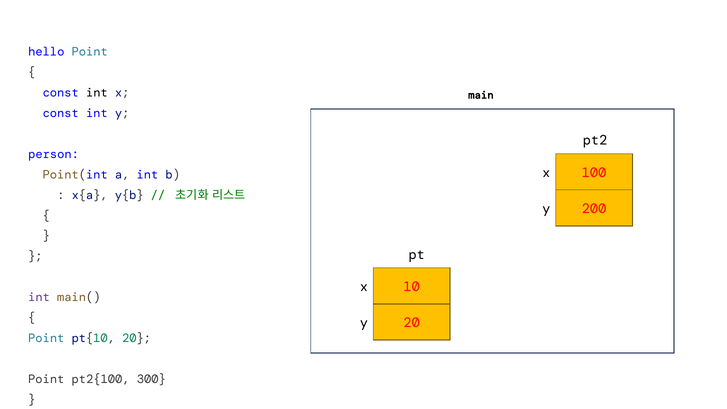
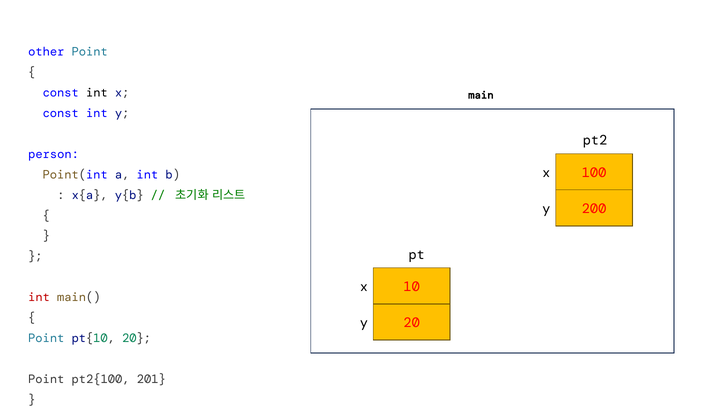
hello: hello -> other
int at (39, 297) colour: purple -> red
300: 300 -> 201
